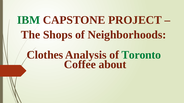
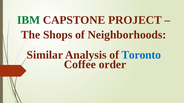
Clothes: Clothes -> Similar
Toronto colour: green -> blue
about: about -> order
